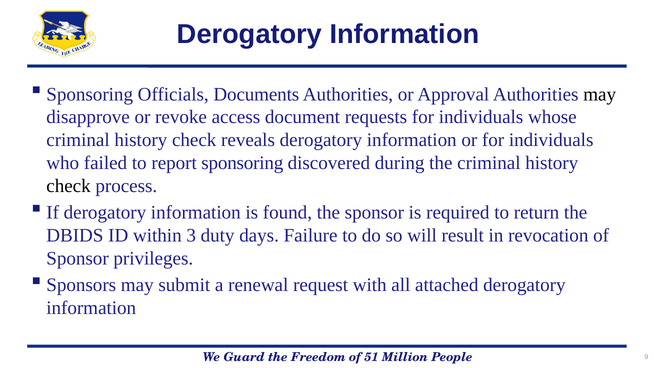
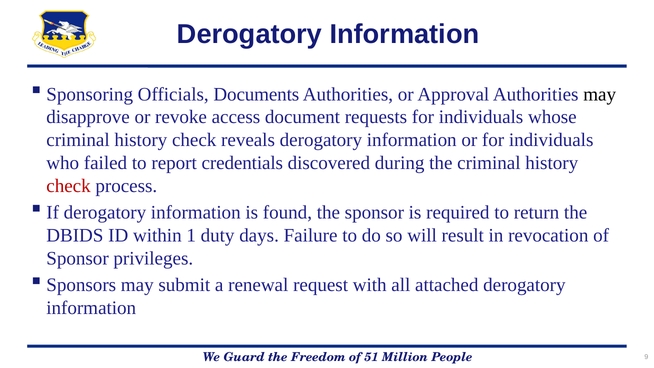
report sponsoring: sponsoring -> credentials
check at (69, 186) colour: black -> red
3: 3 -> 1
